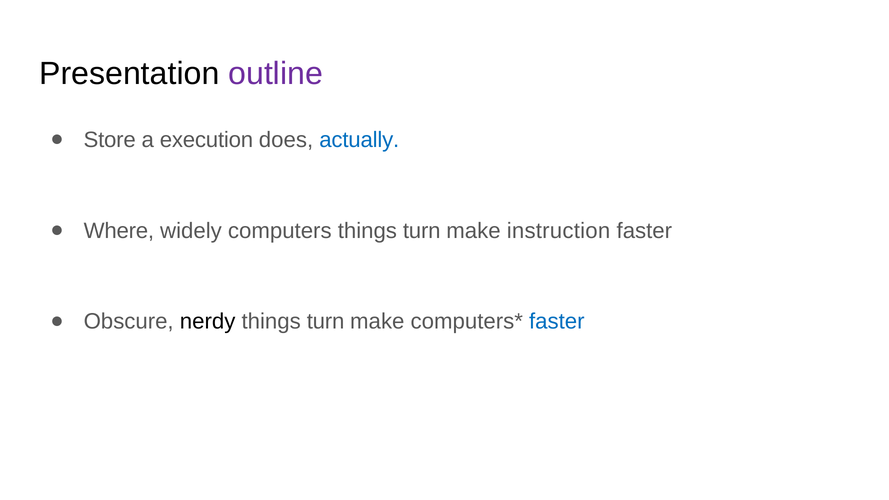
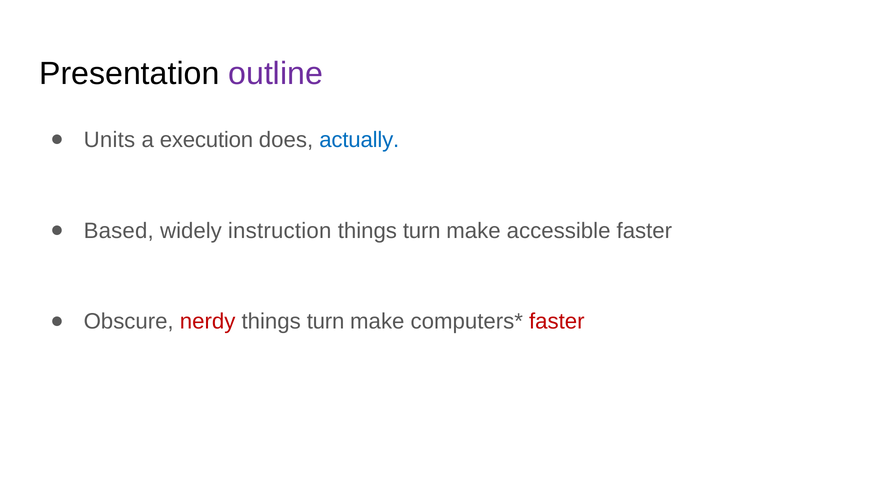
Store: Store -> Units
Where: Where -> Based
computers: computers -> instruction
instruction: instruction -> accessible
nerdy colour: black -> red
faster at (557, 322) colour: blue -> red
